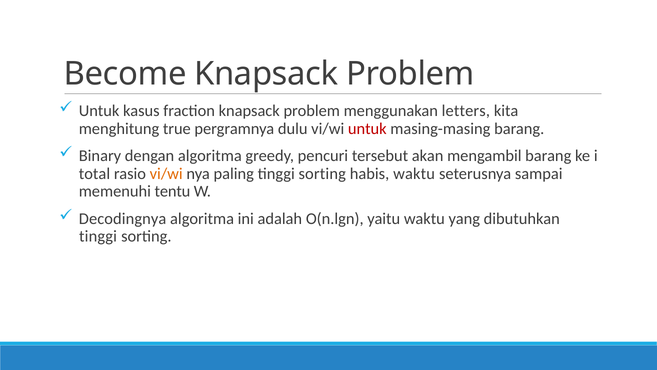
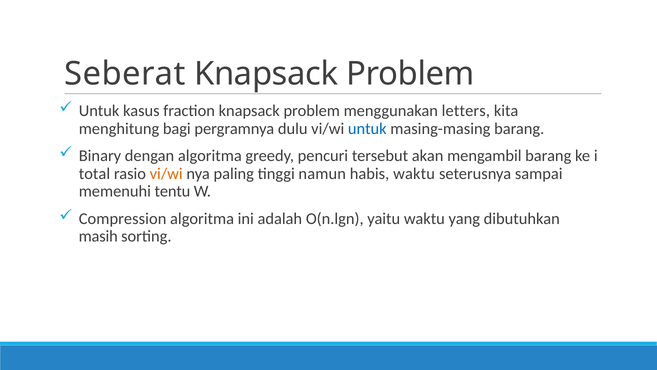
Become: Become -> Seberat
true: true -> bagi
untuk at (367, 128) colour: red -> blue
paling tinggi sorting: sorting -> namun
Decodingnya: Decodingnya -> Compression
tinggi at (98, 236): tinggi -> masih
